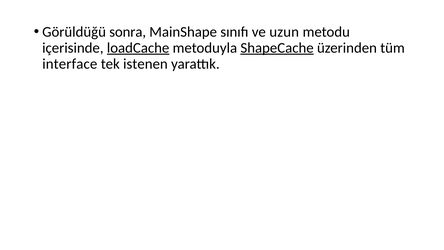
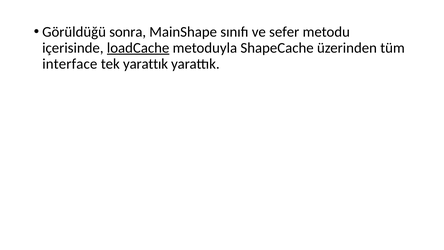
uzun: uzun -> sefer
ShapeCache underline: present -> none
tek istenen: istenen -> yarattık
